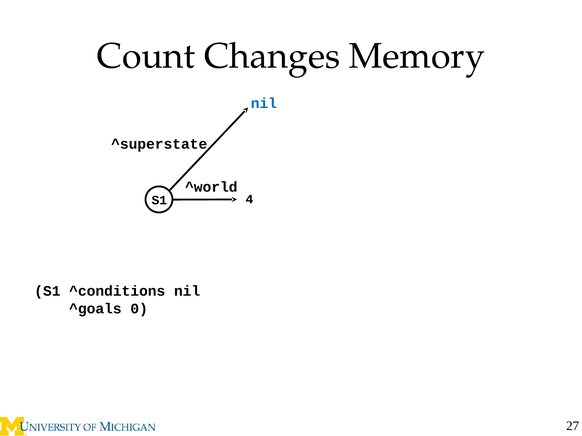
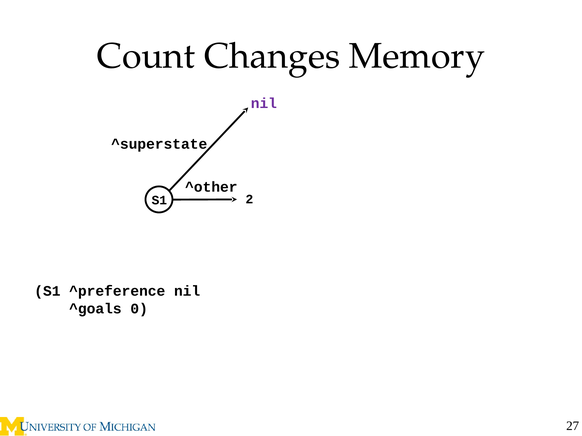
nil at (264, 104) colour: blue -> purple
^world: ^world -> ^other
4: 4 -> 2
^conditions: ^conditions -> ^preference
